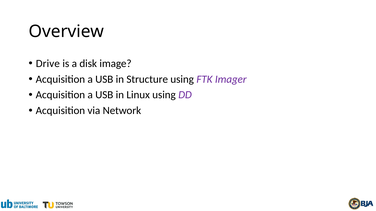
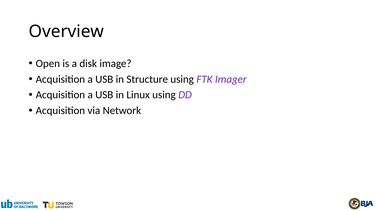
Drive: Drive -> Open
